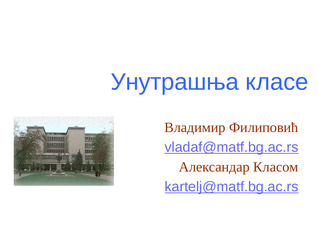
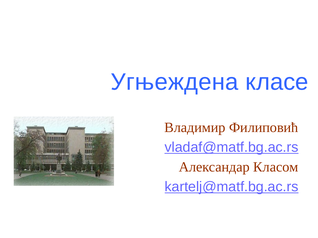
Унутрашња: Унутрашња -> Угњеждена
